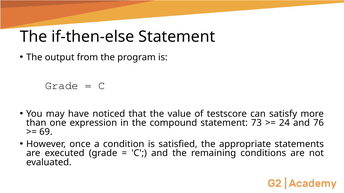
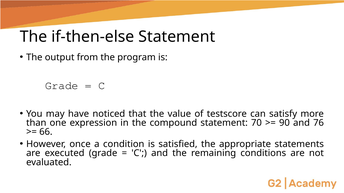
73: 73 -> 70
24: 24 -> 90
69: 69 -> 66
